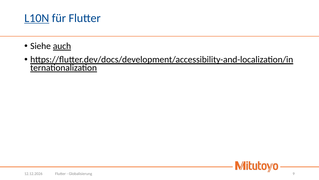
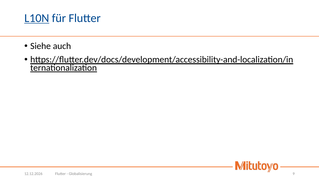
auch underline: present -> none
